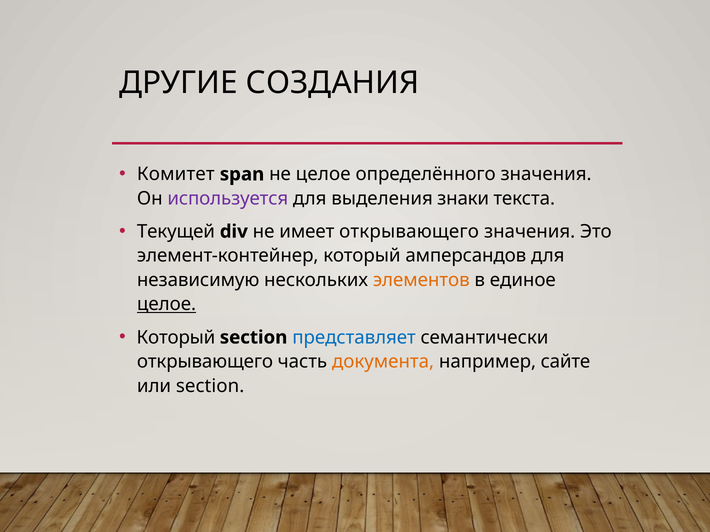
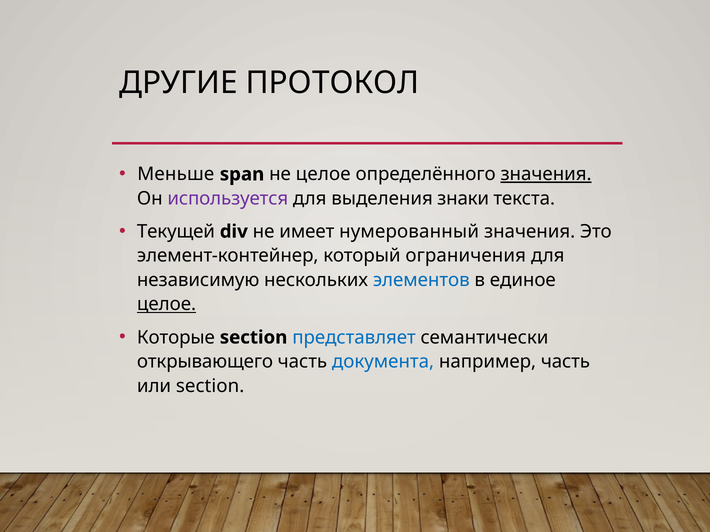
СОЗДАНИЯ: СОЗДАНИЯ -> ПРОТОКОЛ
Комитет: Комитет -> Меньше
значения at (546, 174) underline: none -> present
имеет открывающего: открывающего -> нумерованный
амперсандов: амперсандов -> ограничения
элементов colour: orange -> blue
Который at (176, 338): Который -> Которые
документа colour: orange -> blue
например сайте: сайте -> часть
